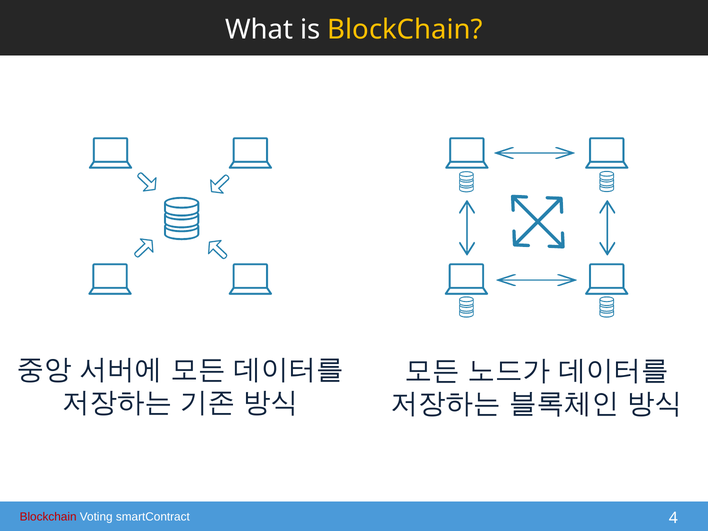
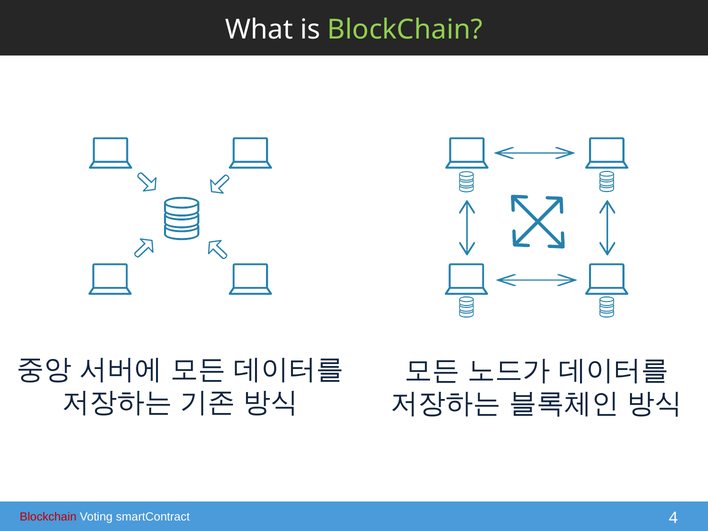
BlockChain at (405, 30) colour: yellow -> light green
